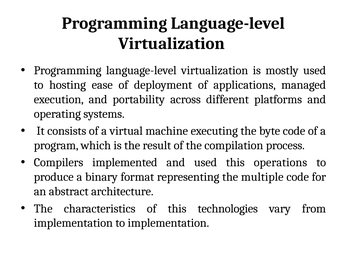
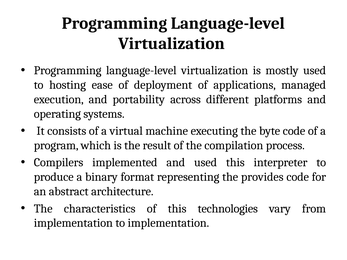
operations: operations -> interpreter
multiple: multiple -> provides
